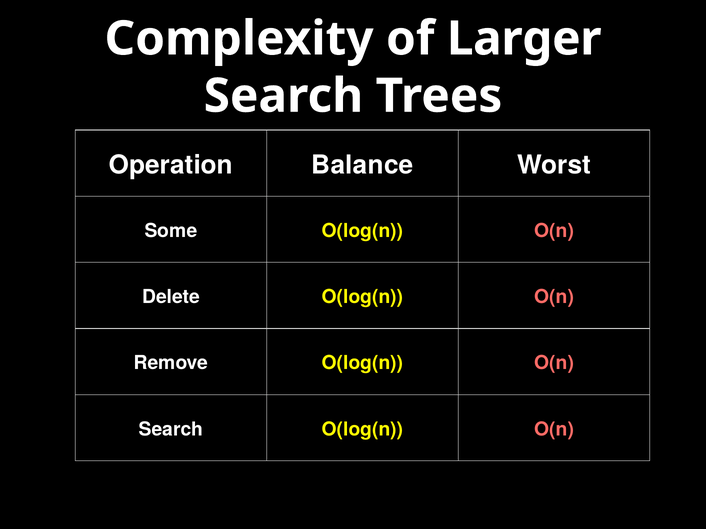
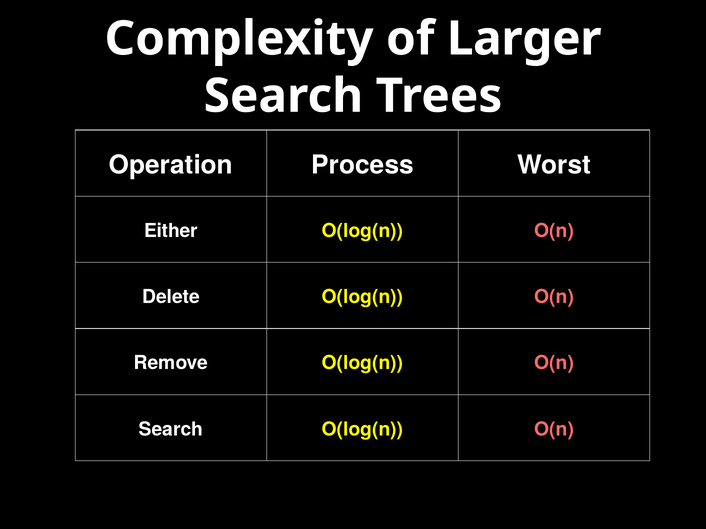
Balance: Balance -> Process
Some: Some -> Either
